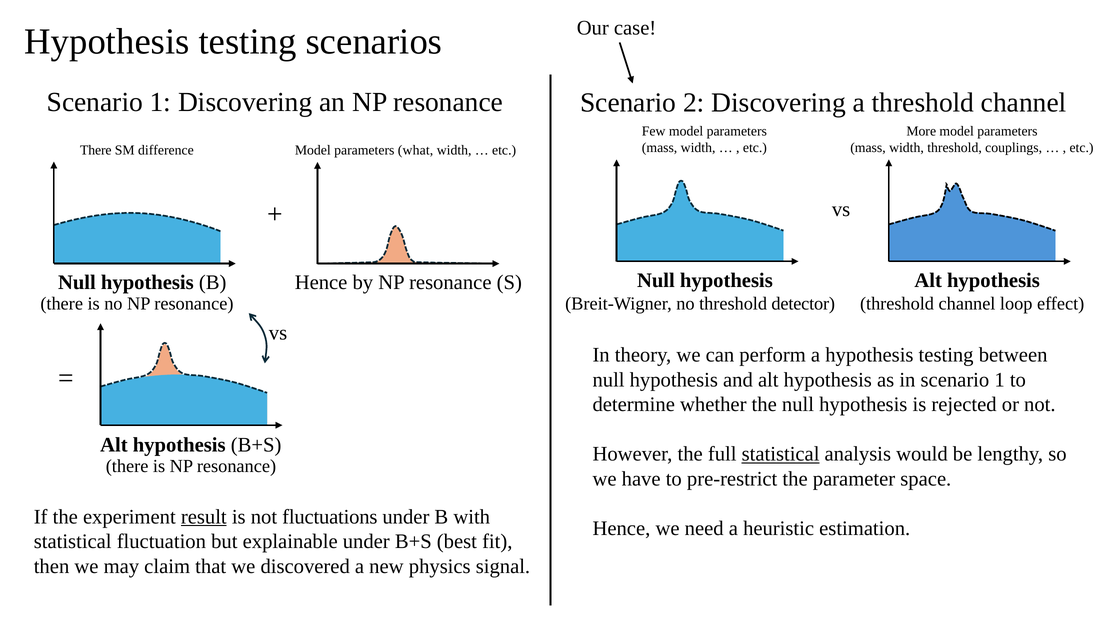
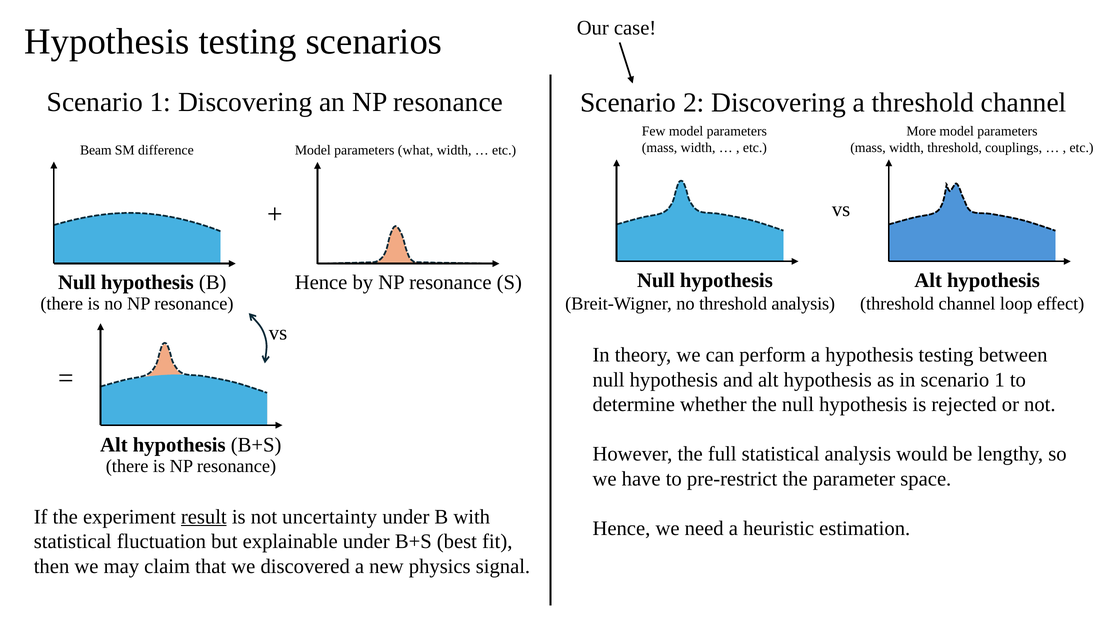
There at (96, 150): There -> Beam
threshold detector: detector -> analysis
statistical at (781, 454) underline: present -> none
fluctuations: fluctuations -> uncertainty
